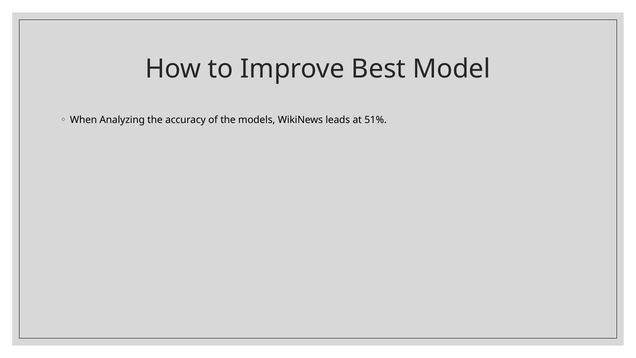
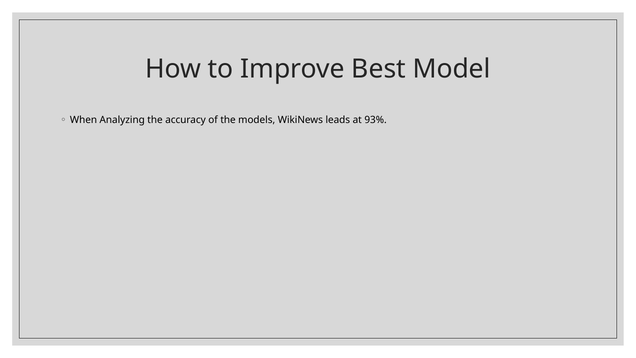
51%: 51% -> 93%
